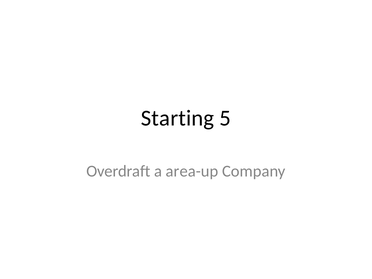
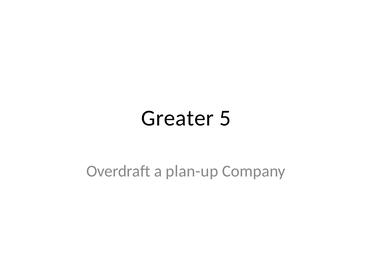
Starting: Starting -> Greater
area-up: area-up -> plan-up
